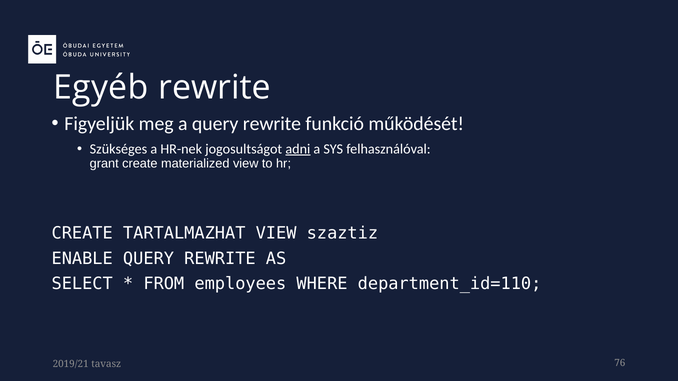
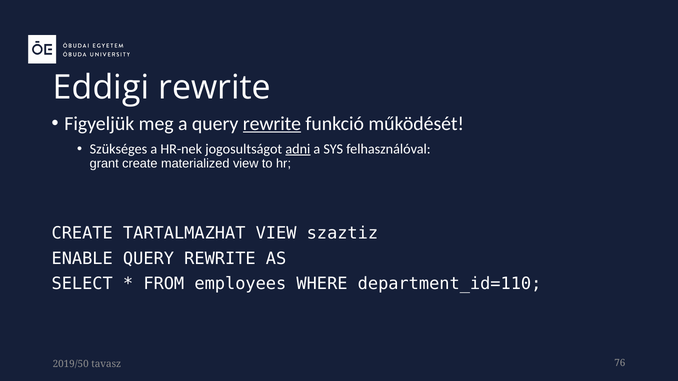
Egyéb: Egyéb -> Eddigi
rewrite at (272, 124) underline: none -> present
2019/21: 2019/21 -> 2019/50
